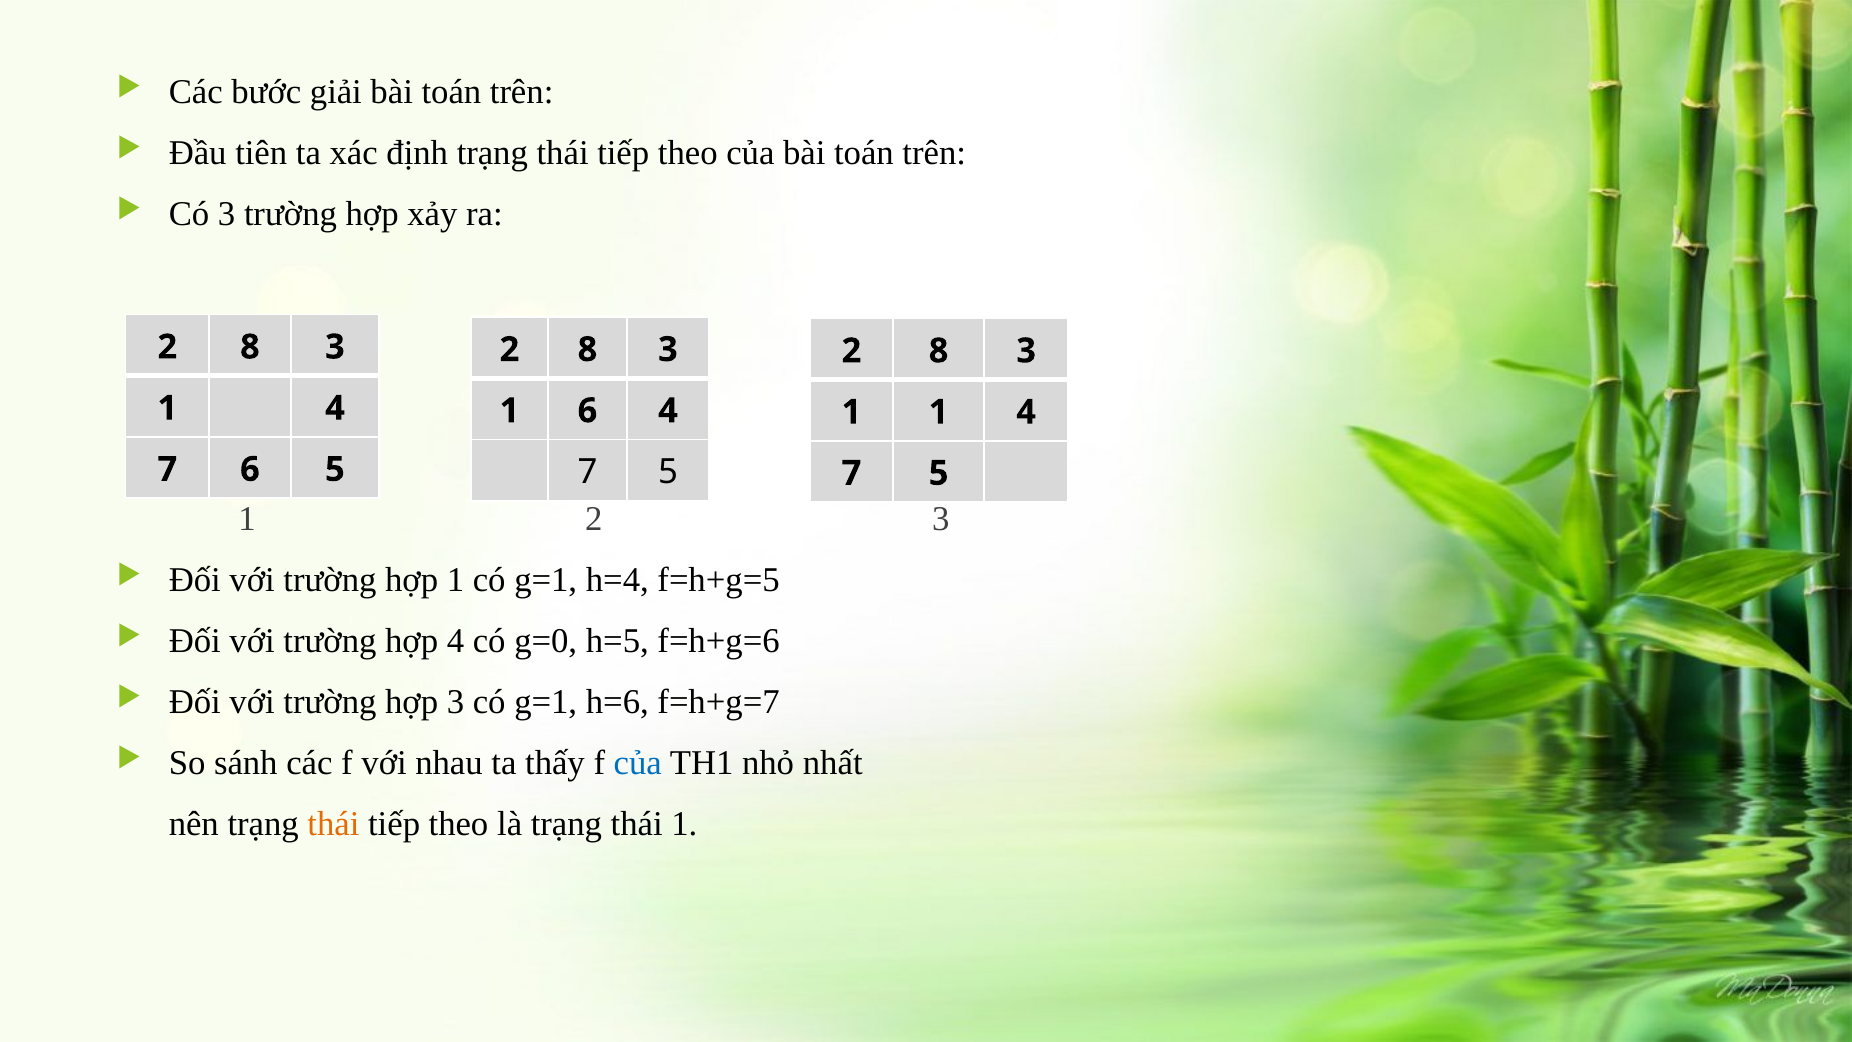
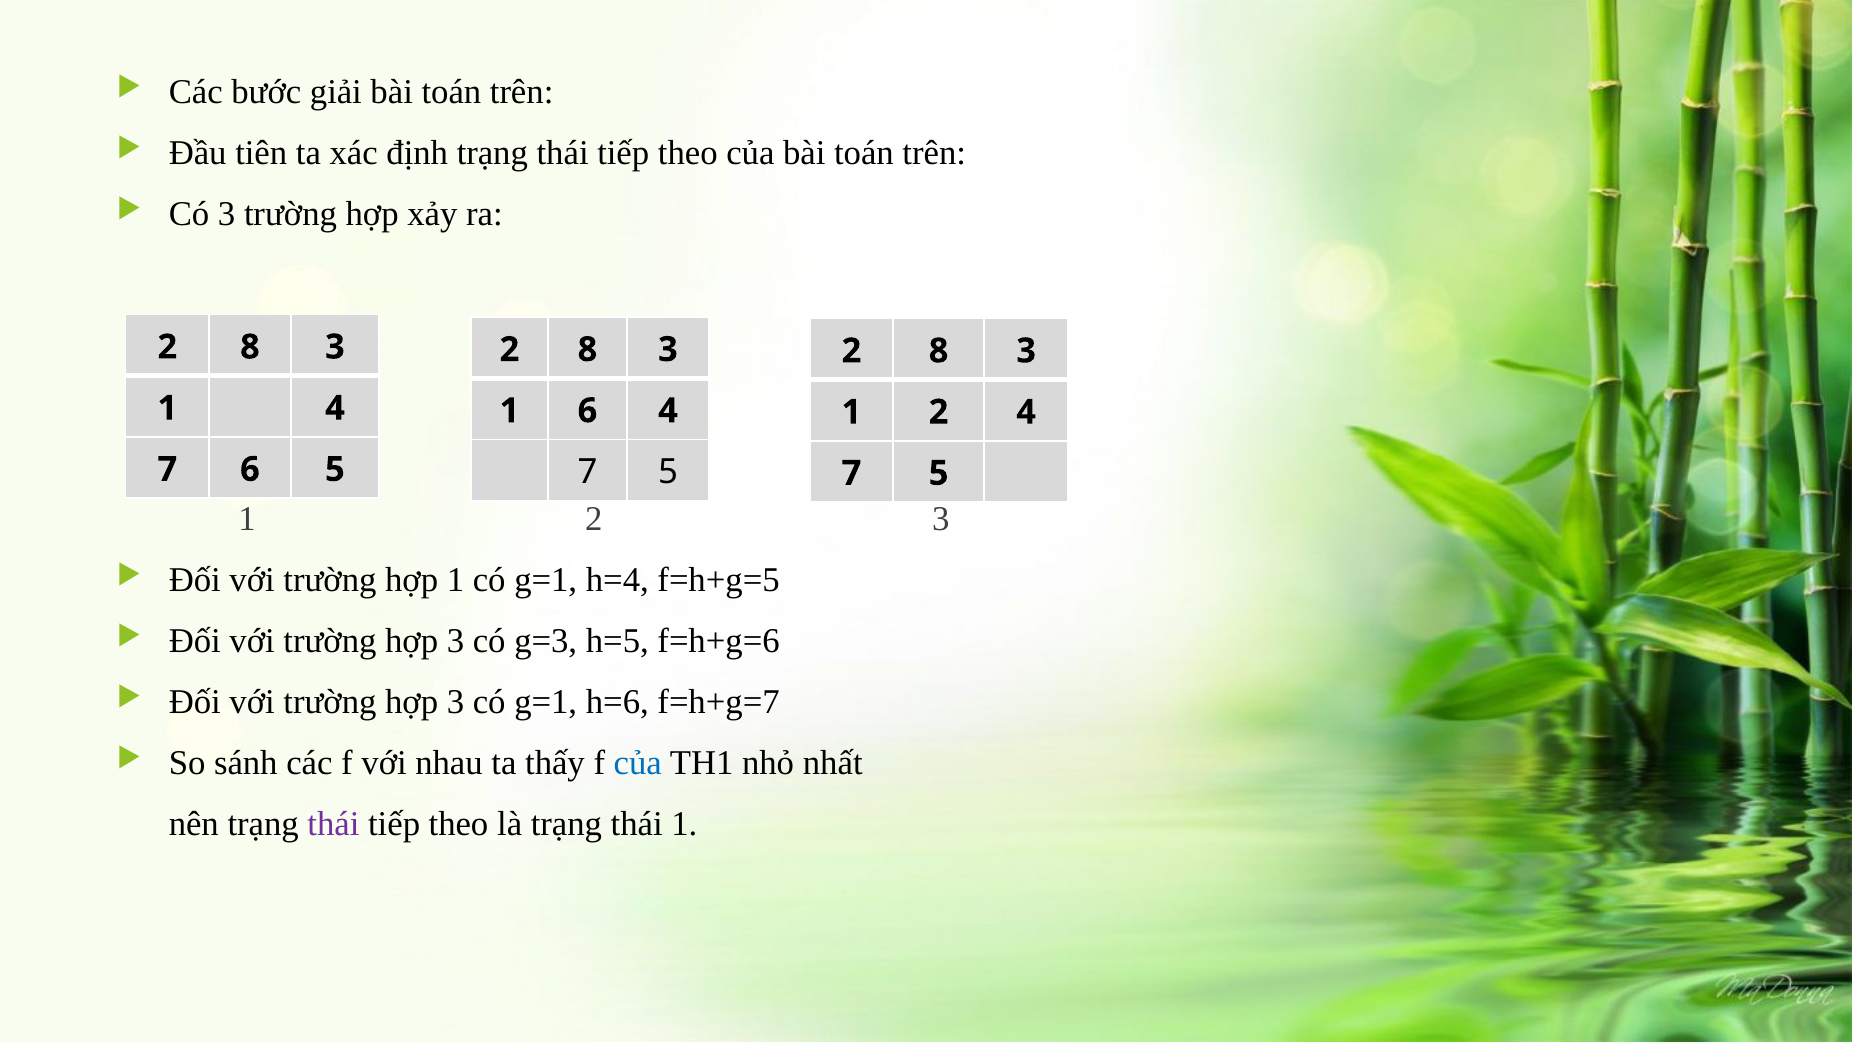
1 at (939, 412): 1 -> 2
4 at (455, 641): 4 -> 3
g=0: g=0 -> g=3
thái at (333, 824) colour: orange -> purple
